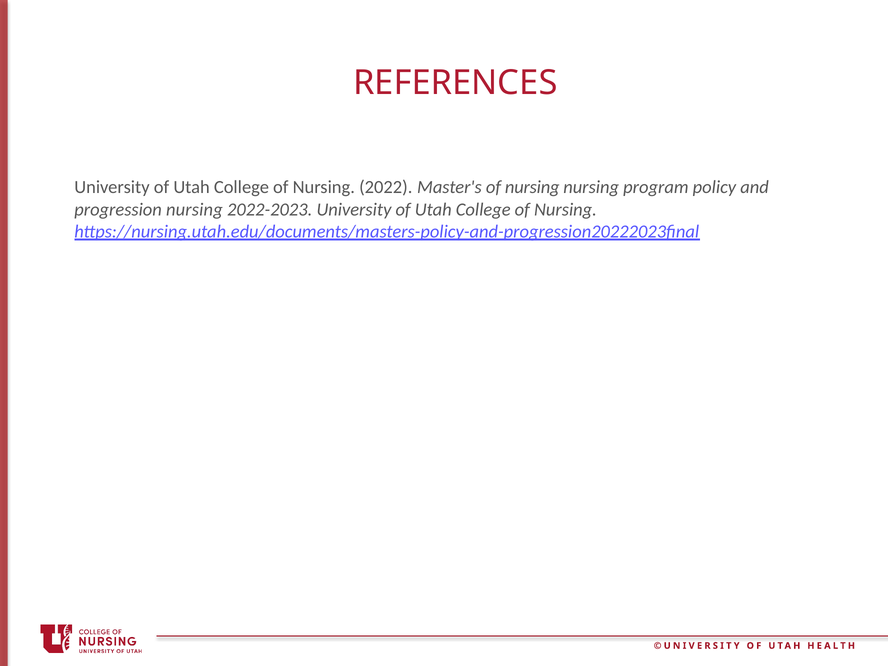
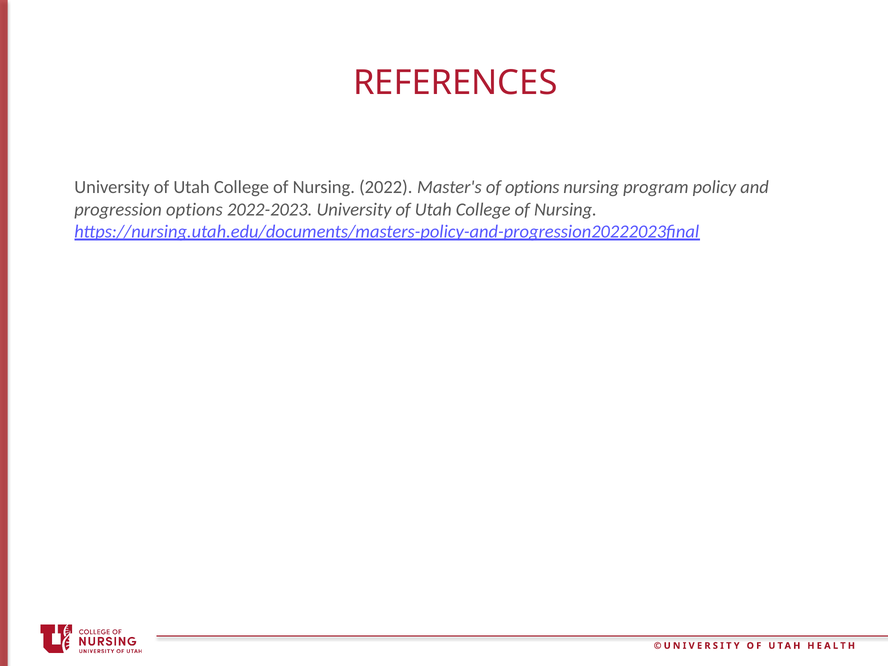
Master's of nursing: nursing -> options
progression nursing: nursing -> options
